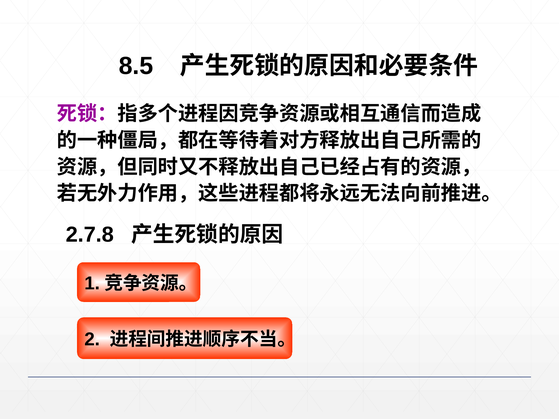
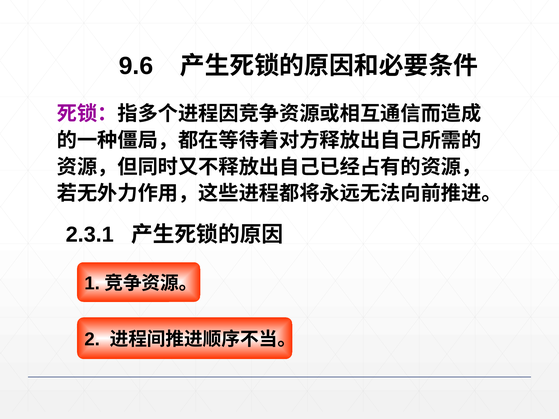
8.5: 8.5 -> 9.6
2.7.8: 2.7.8 -> 2.3.1
